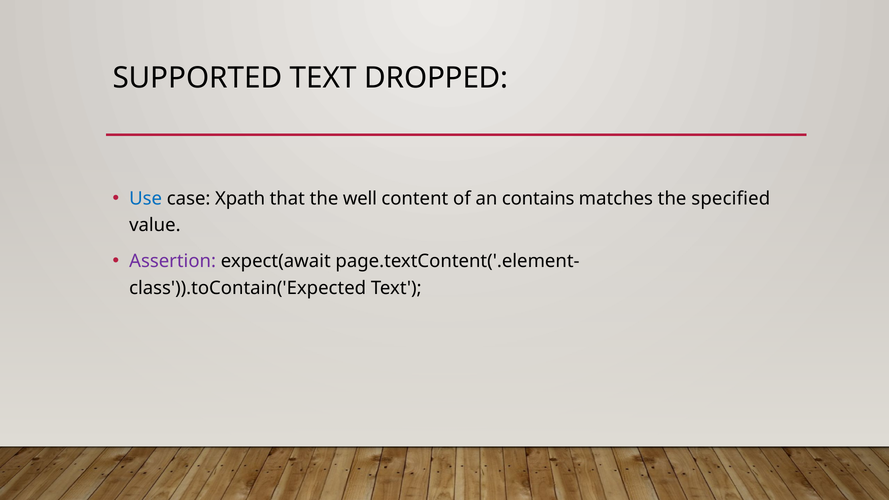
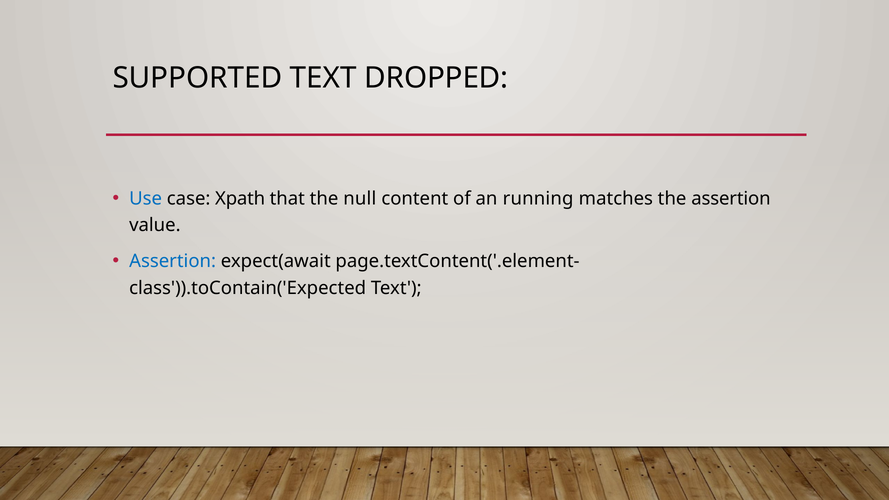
well: well -> null
contains: contains -> running
the specified: specified -> assertion
Assertion at (173, 261) colour: purple -> blue
